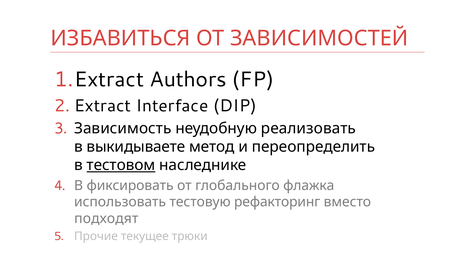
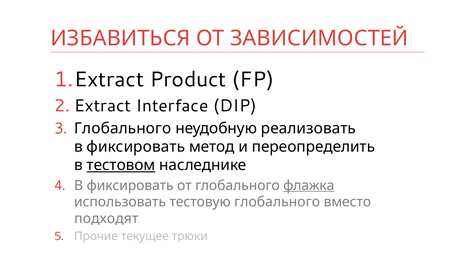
Authors: Authors -> Product
Зависимость at (123, 129): Зависимость -> Глобального
выкидываете at (136, 147): выкидываете -> фиксировать
флажка underline: none -> present
тестовую рефакторинг: рефакторинг -> глобального
